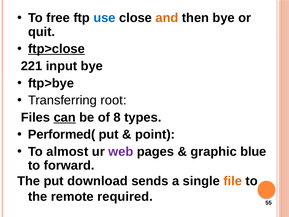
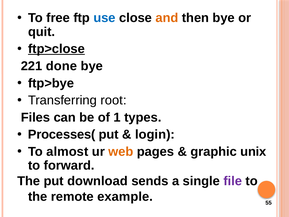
input: input -> done
can underline: present -> none
8: 8 -> 1
Performed(: Performed( -> Processes(
point: point -> login
web colour: purple -> orange
blue: blue -> unix
file colour: orange -> purple
required: required -> example
